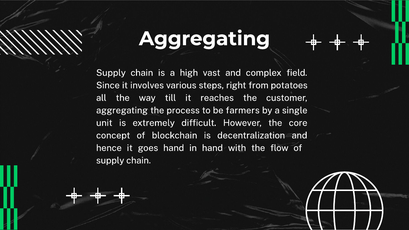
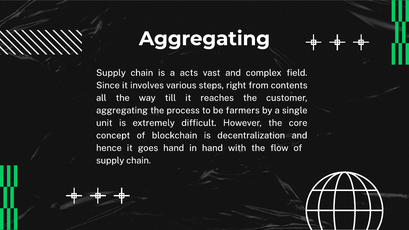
high: high -> acts
potatoes: potatoes -> contents
